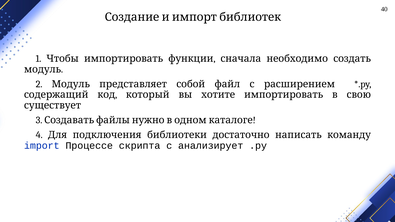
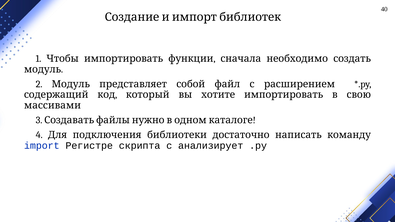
существует: существует -> массивами
Процессе: Процессе -> Регистре
